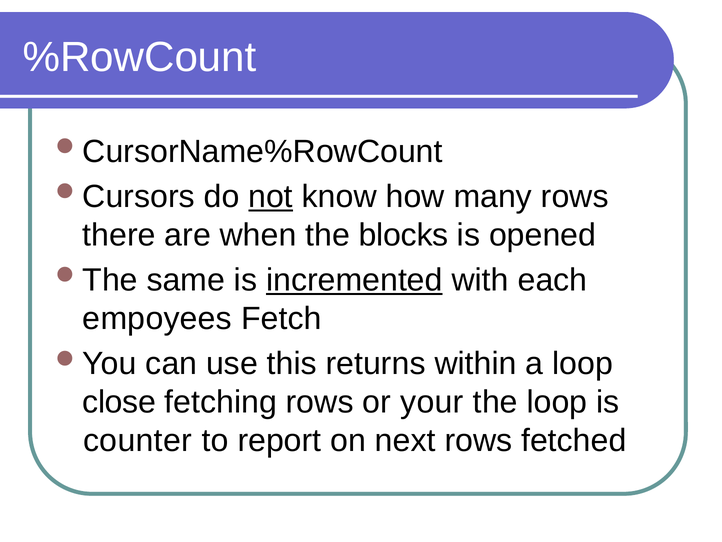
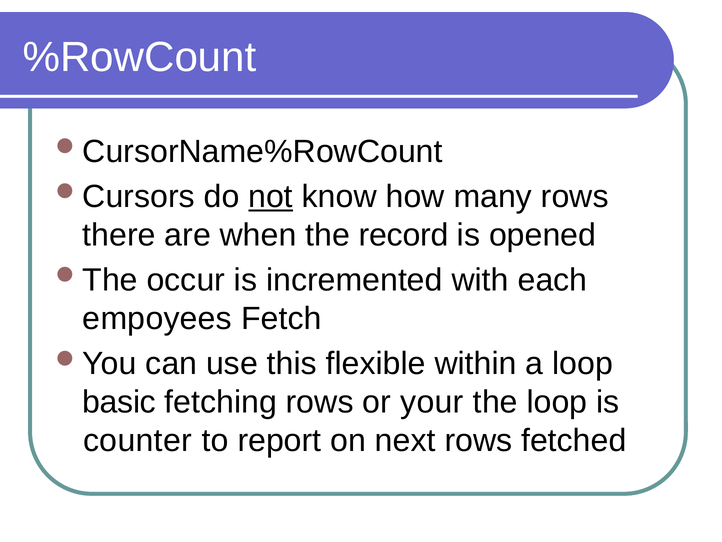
blocks: blocks -> record
same: same -> occur
incremented underline: present -> none
returns: returns -> flexible
close: close -> basic
